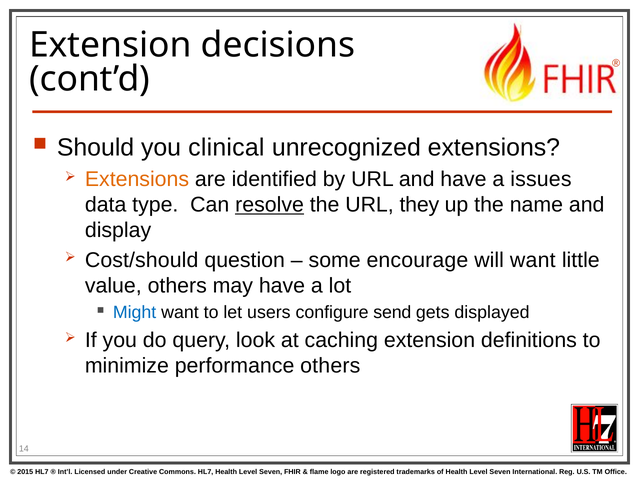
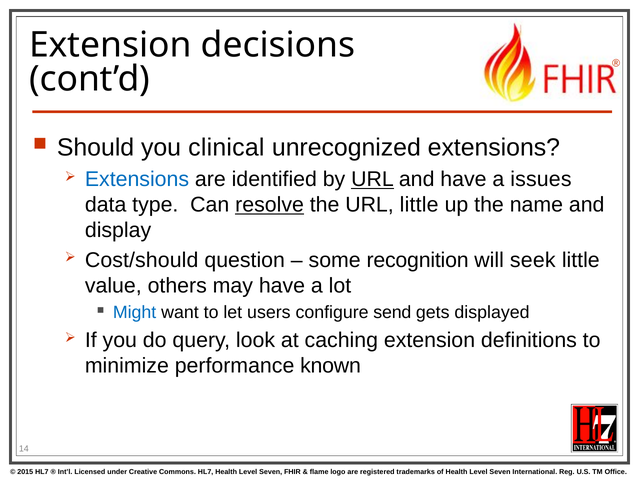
Extensions at (137, 179) colour: orange -> blue
URL at (373, 179) underline: none -> present
URL they: they -> little
encourage: encourage -> recognition
will want: want -> seek
performance others: others -> known
